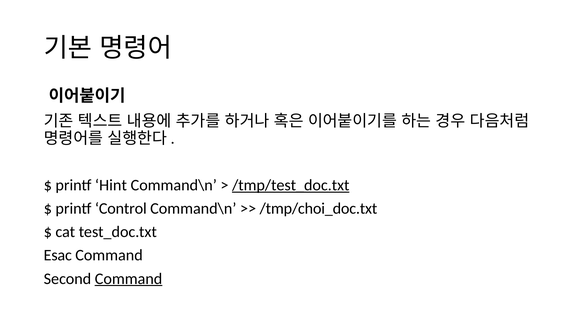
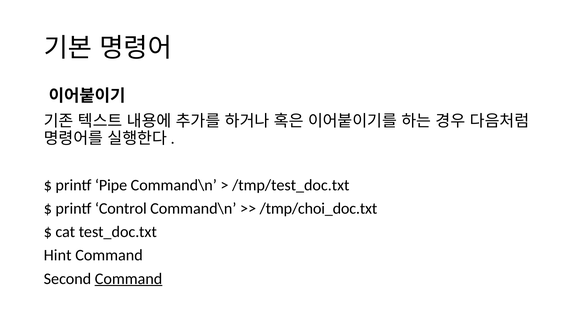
Hint: Hint -> Pipe
/tmp/test_doc.txt underline: present -> none
Esac: Esac -> Hint
